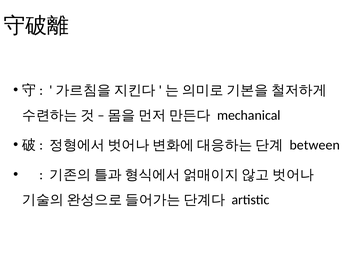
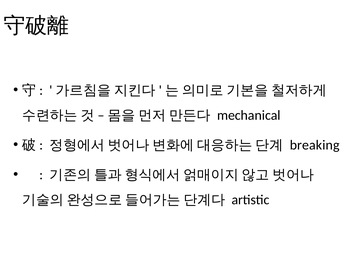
between: between -> breaking
